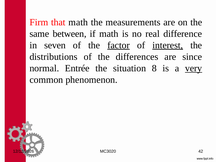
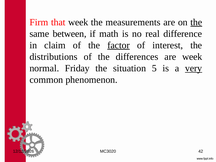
that math: math -> week
the at (196, 22) underline: none -> present
seven: seven -> claim
interest underline: present -> none
are since: since -> week
Entrée: Entrée -> Friday
8: 8 -> 5
